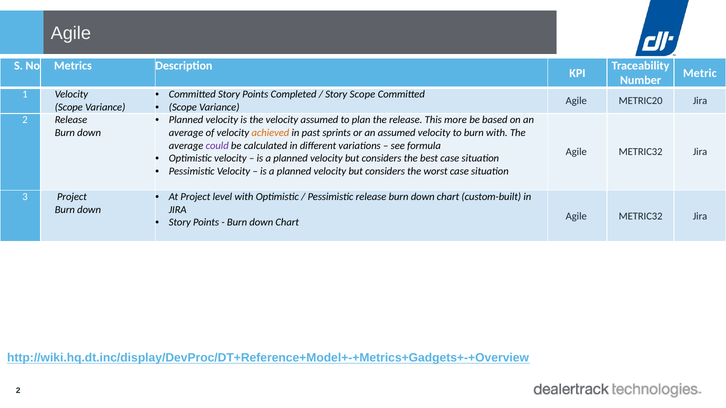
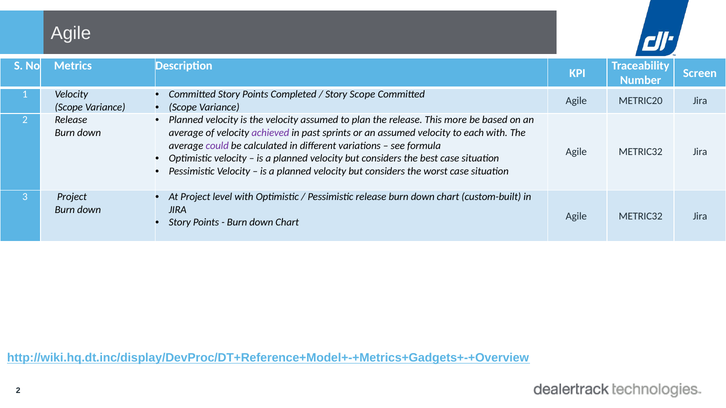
Metric: Metric -> Screen
achieved colour: orange -> purple
to burn: burn -> each
